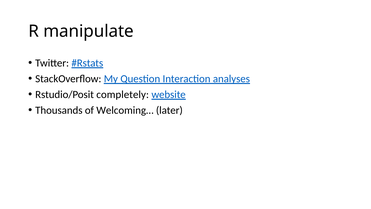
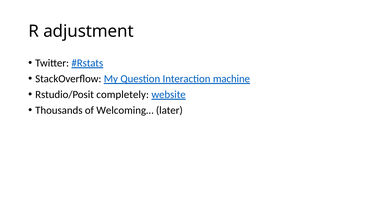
manipulate: manipulate -> adjustment
analyses: analyses -> machine
